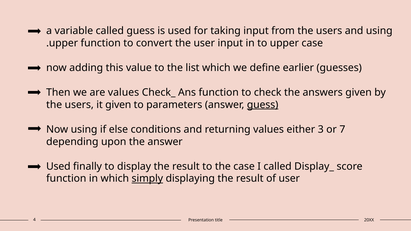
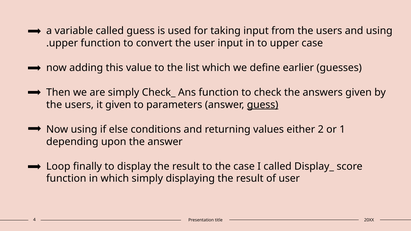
are values: values -> simply
3: 3 -> 2
7: 7 -> 1
Used at (58, 166): Used -> Loop
simply at (147, 179) underline: present -> none
